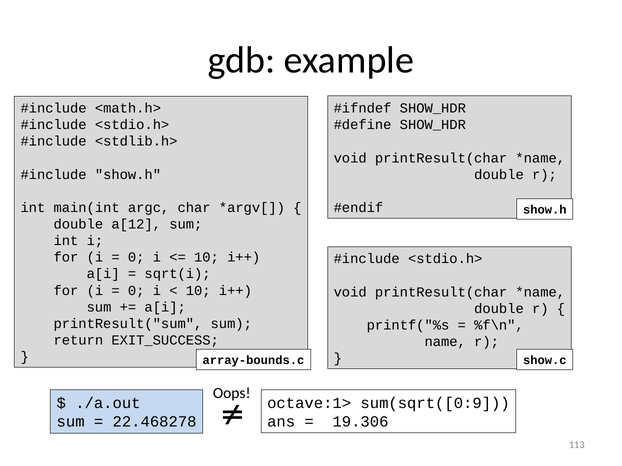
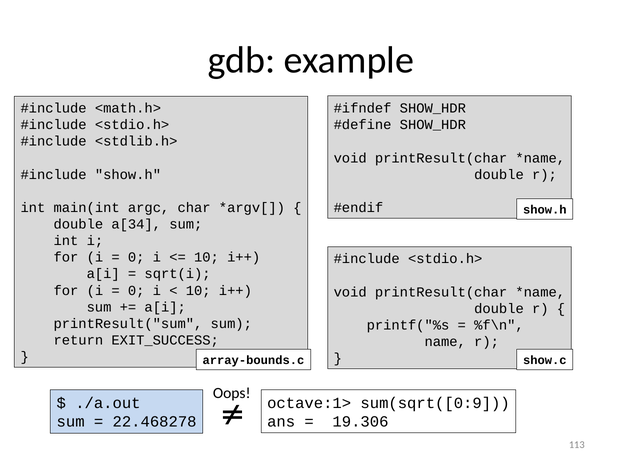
a[12: a[12 -> a[34
